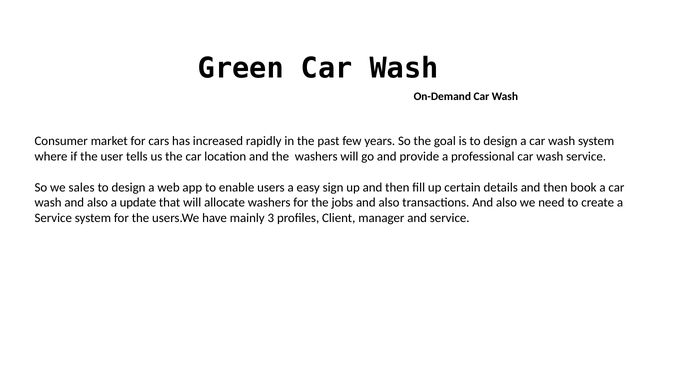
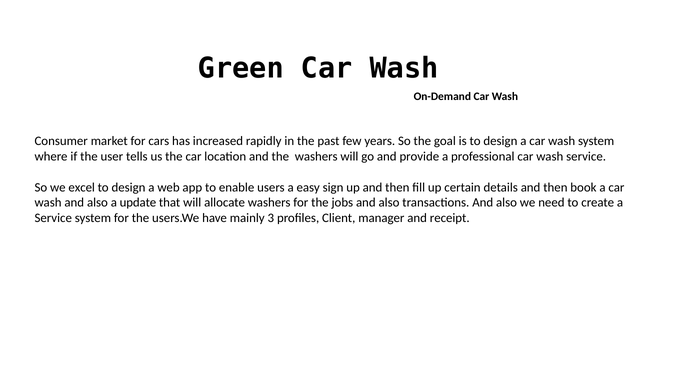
sales: sales -> excel
and service: service -> receipt
